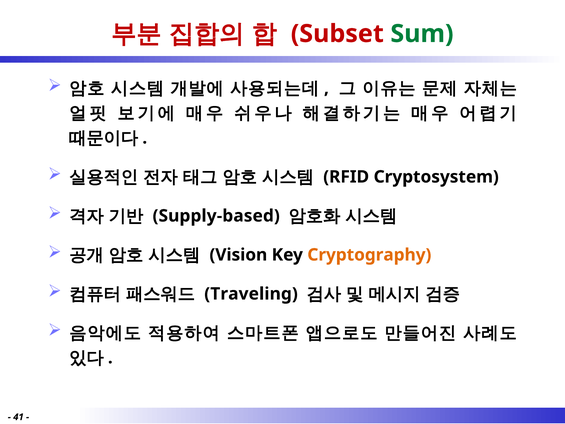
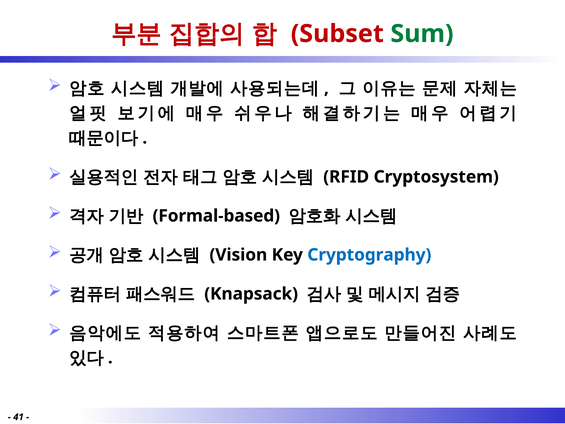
Supply-based: Supply-based -> Formal-based
Cryptography colour: orange -> blue
Traveling: Traveling -> Knapsack
